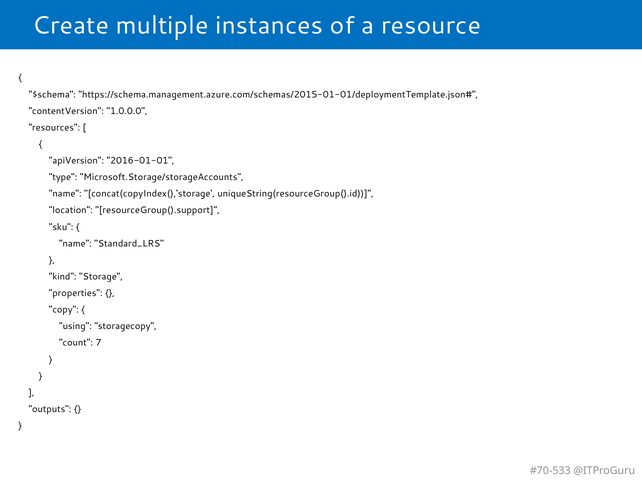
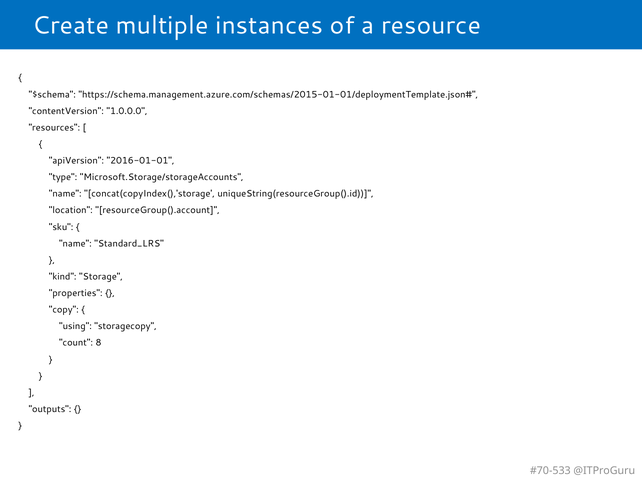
resourceGroup().support: resourceGroup().support -> resourceGroup().account
7: 7 -> 8
